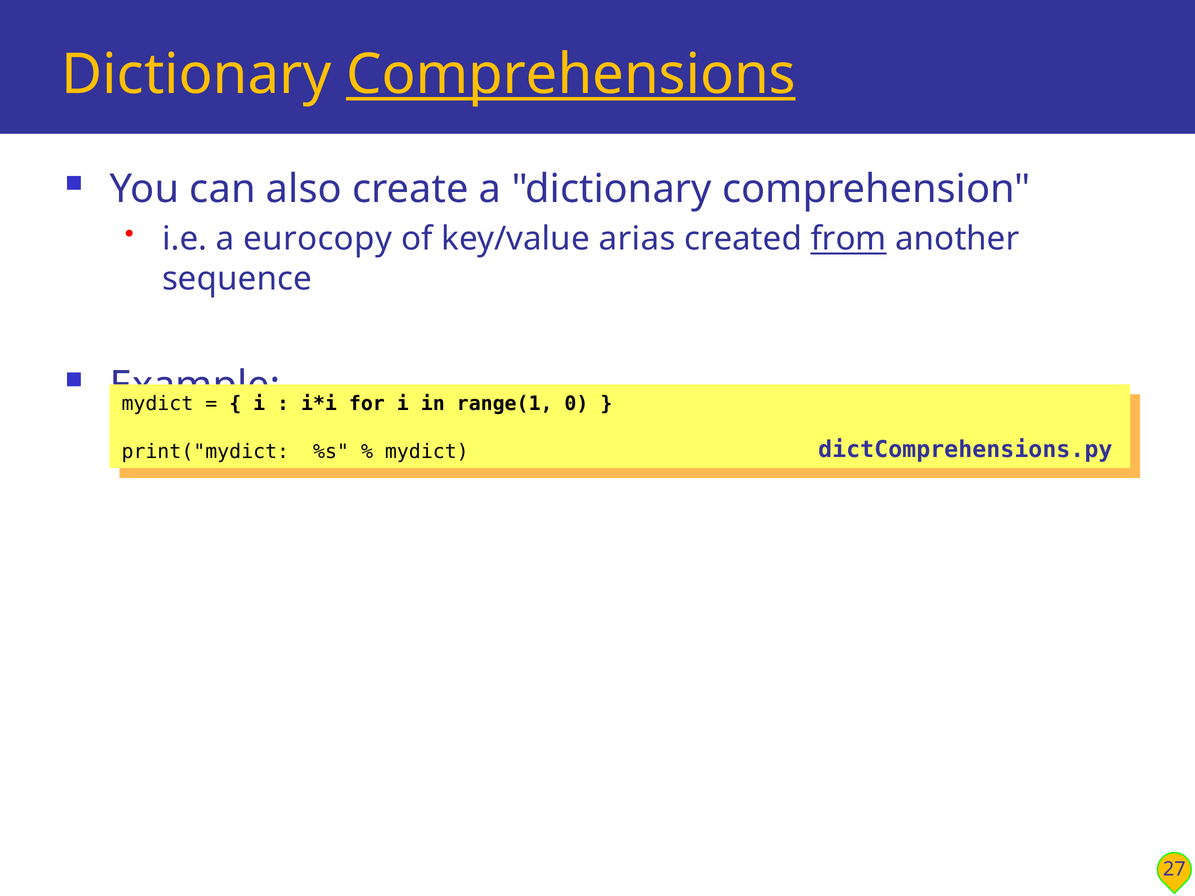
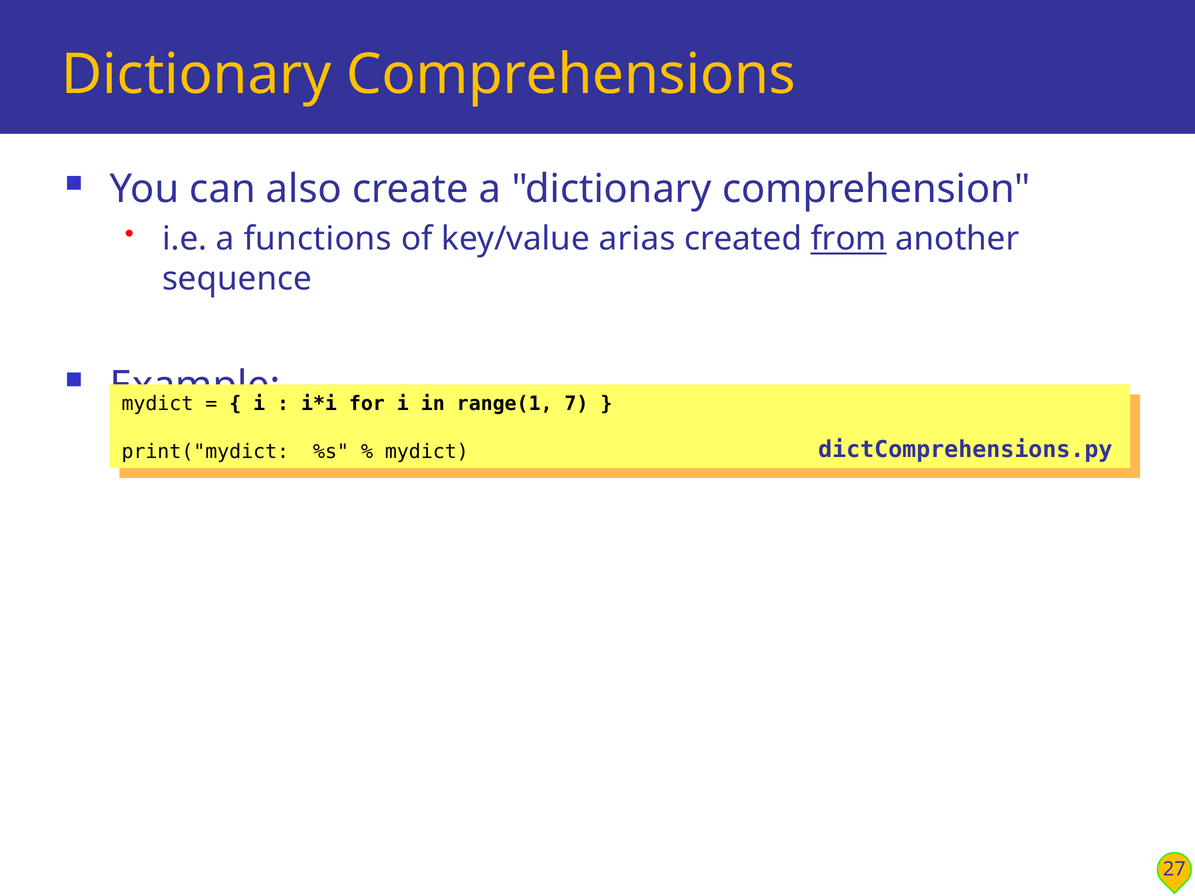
Comprehensions underline: present -> none
eurocopy: eurocopy -> functions
0: 0 -> 7
